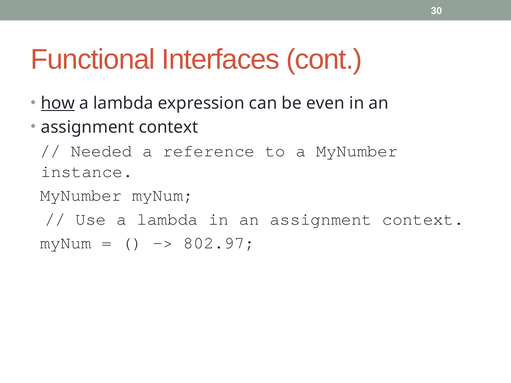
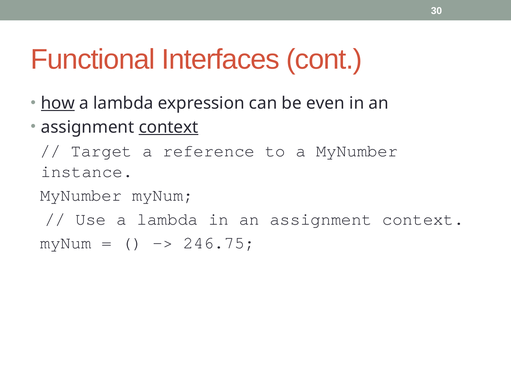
context at (169, 127) underline: none -> present
Needed: Needed -> Target
802.97: 802.97 -> 246.75
